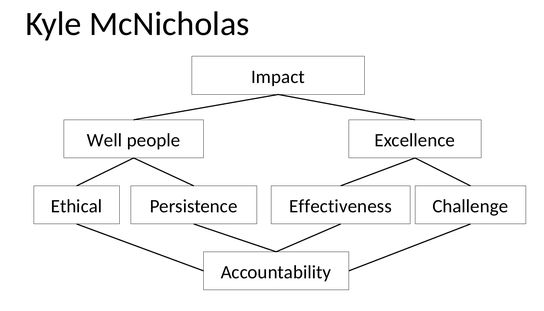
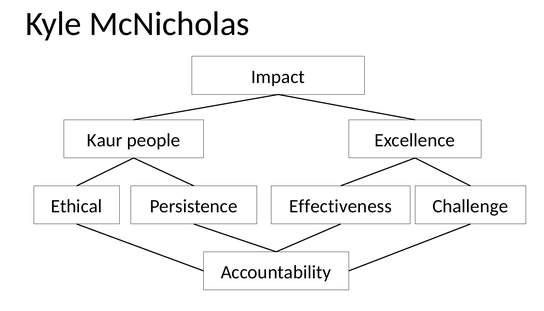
Well: Well -> Kaur
